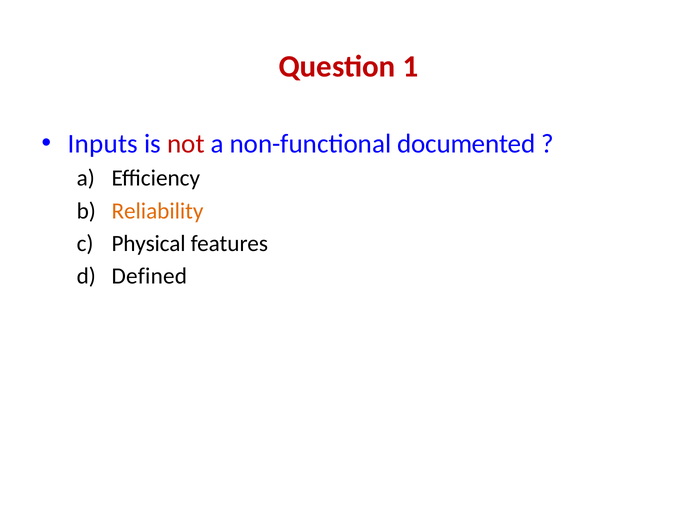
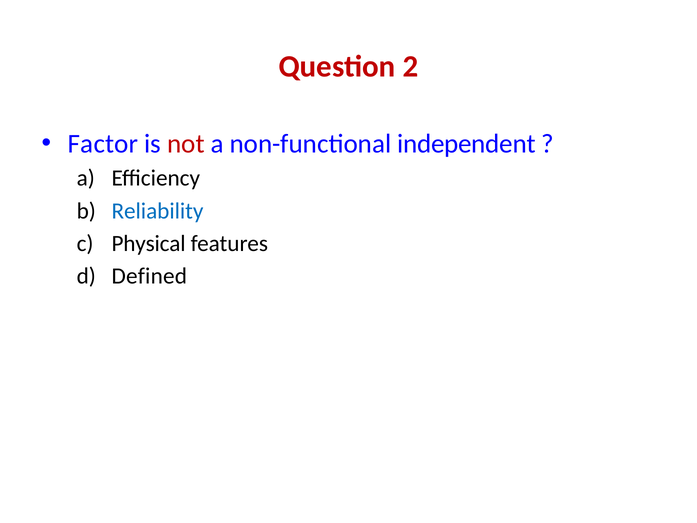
1: 1 -> 2
Inputs: Inputs -> Factor
documented: documented -> independent
Reliability colour: orange -> blue
